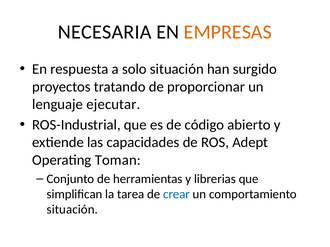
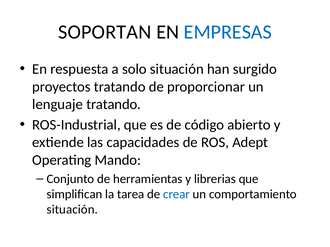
NECESARIA: NECESARIA -> SOPORTAN
EMPRESAS colour: orange -> blue
lenguaje ejecutar: ejecutar -> tratando
Toman: Toman -> Mando
